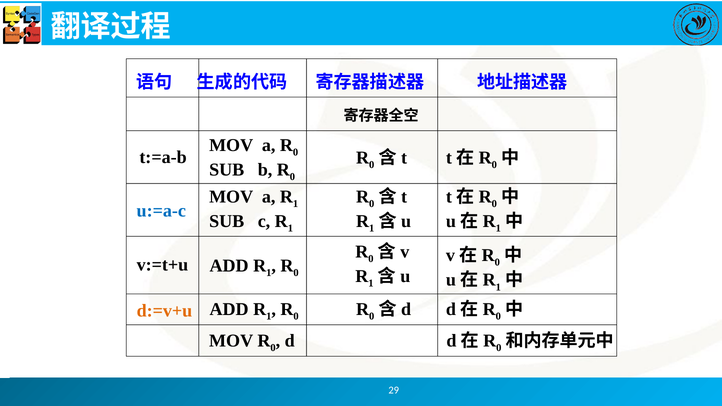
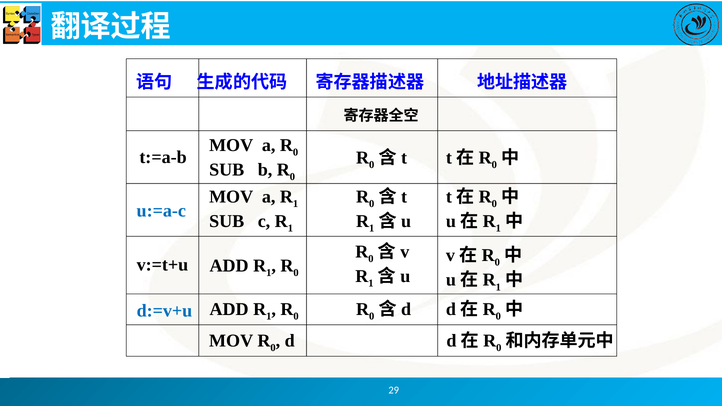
d:=v+u colour: orange -> blue
